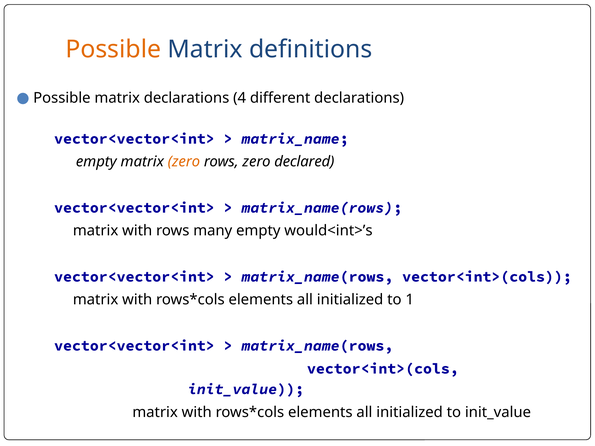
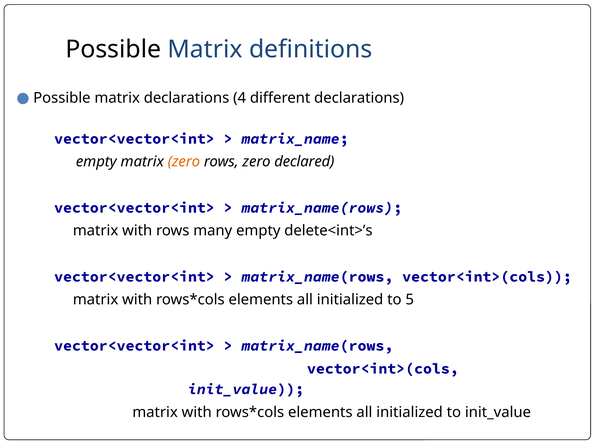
Possible at (113, 49) colour: orange -> black
would<int>’s: would<int>’s -> delete<int>’s
1: 1 -> 5
